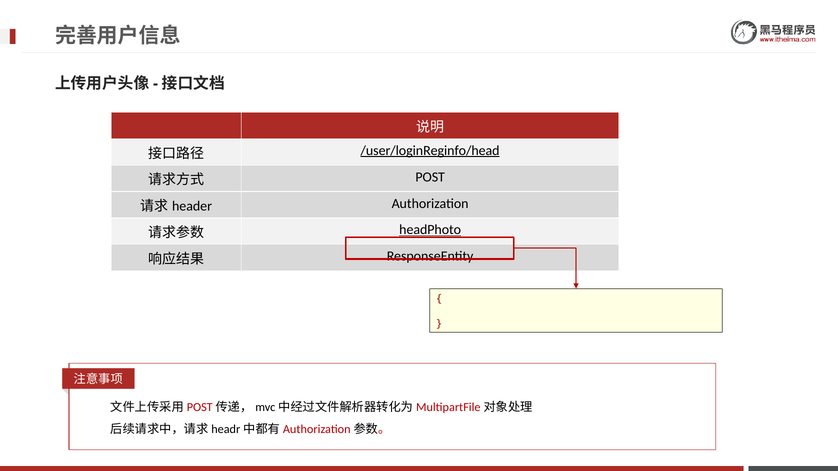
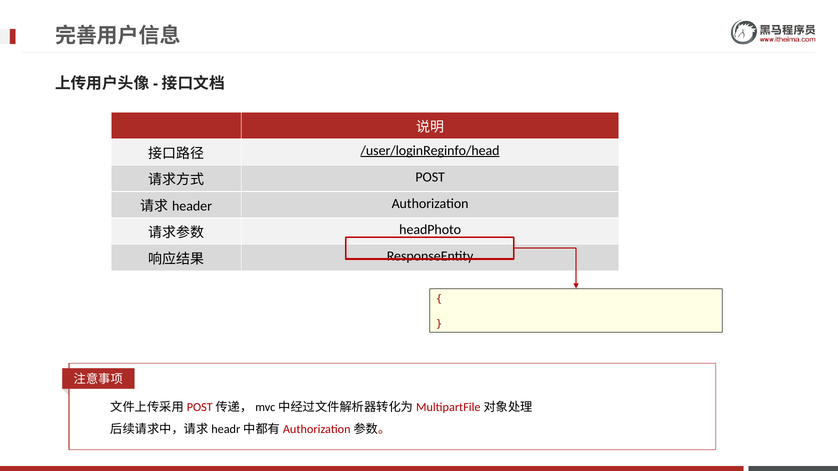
headPhoto underline: present -> none
